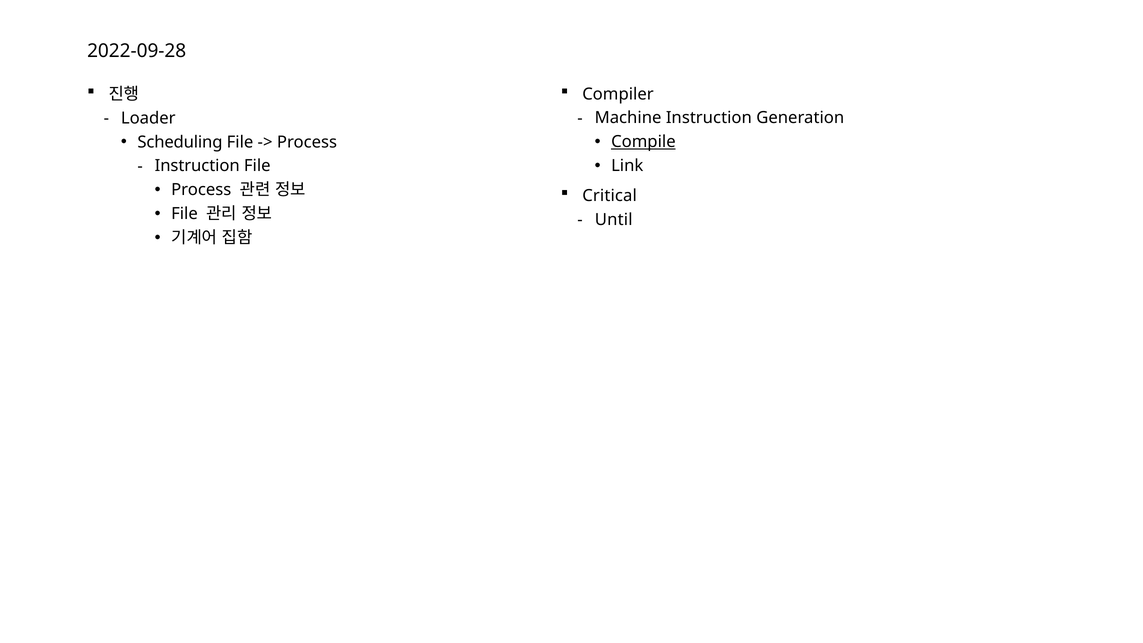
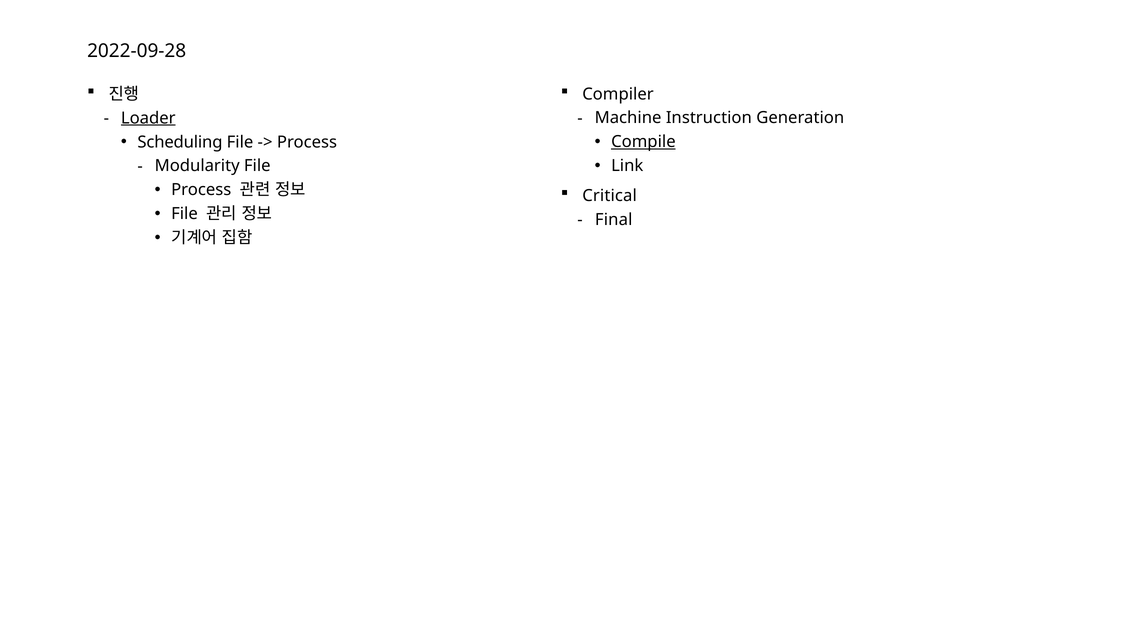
Loader underline: none -> present
Instruction at (197, 166): Instruction -> Modularity
Until: Until -> Final
